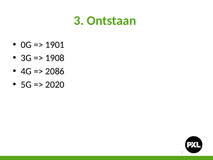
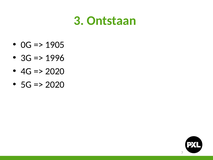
1901: 1901 -> 1905
1908: 1908 -> 1996
2086 at (55, 71): 2086 -> 2020
